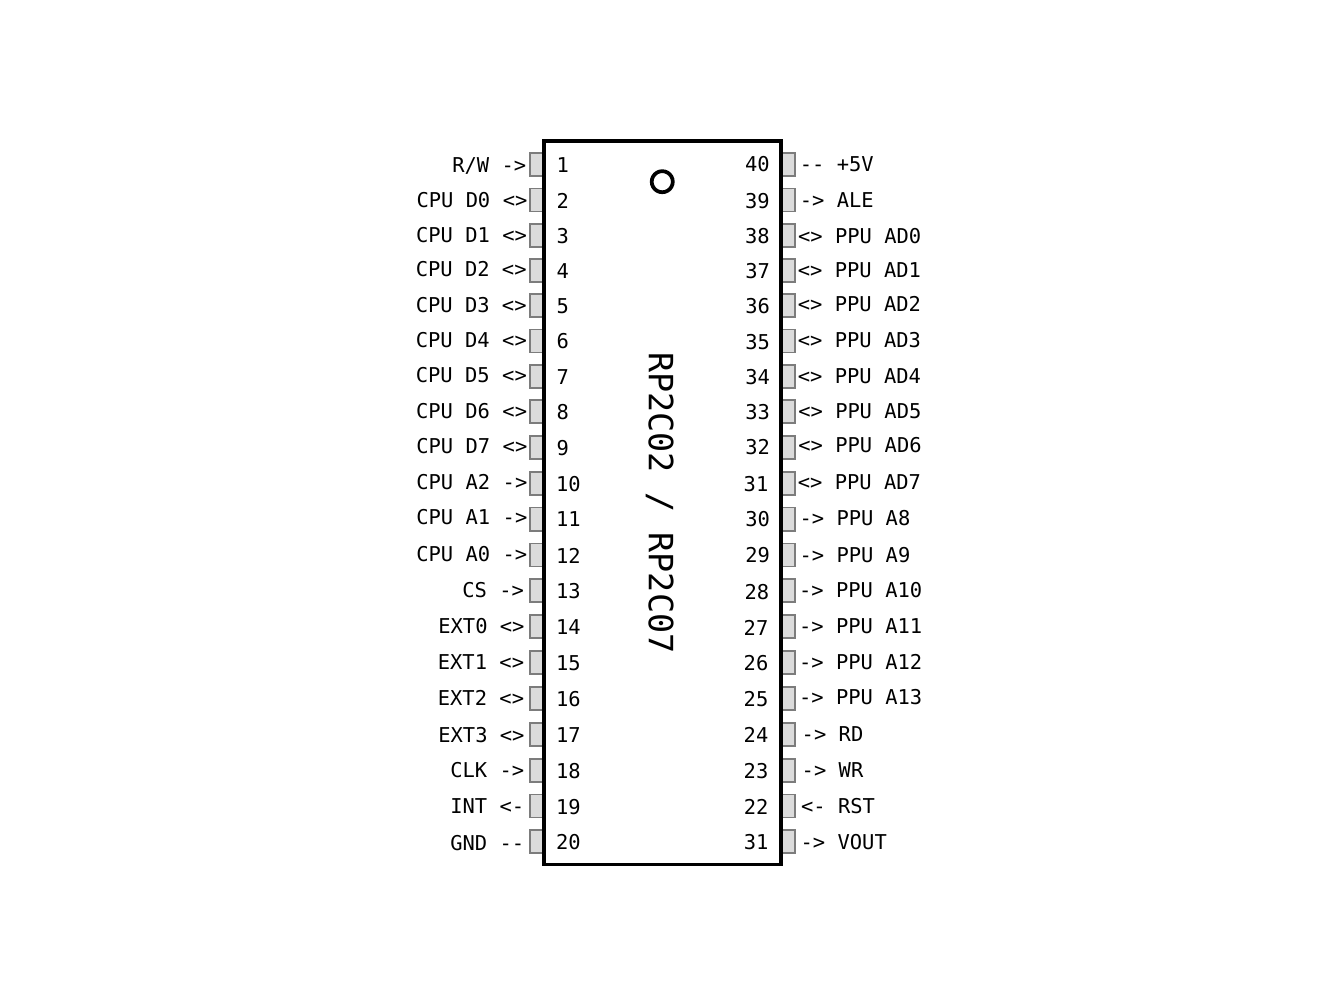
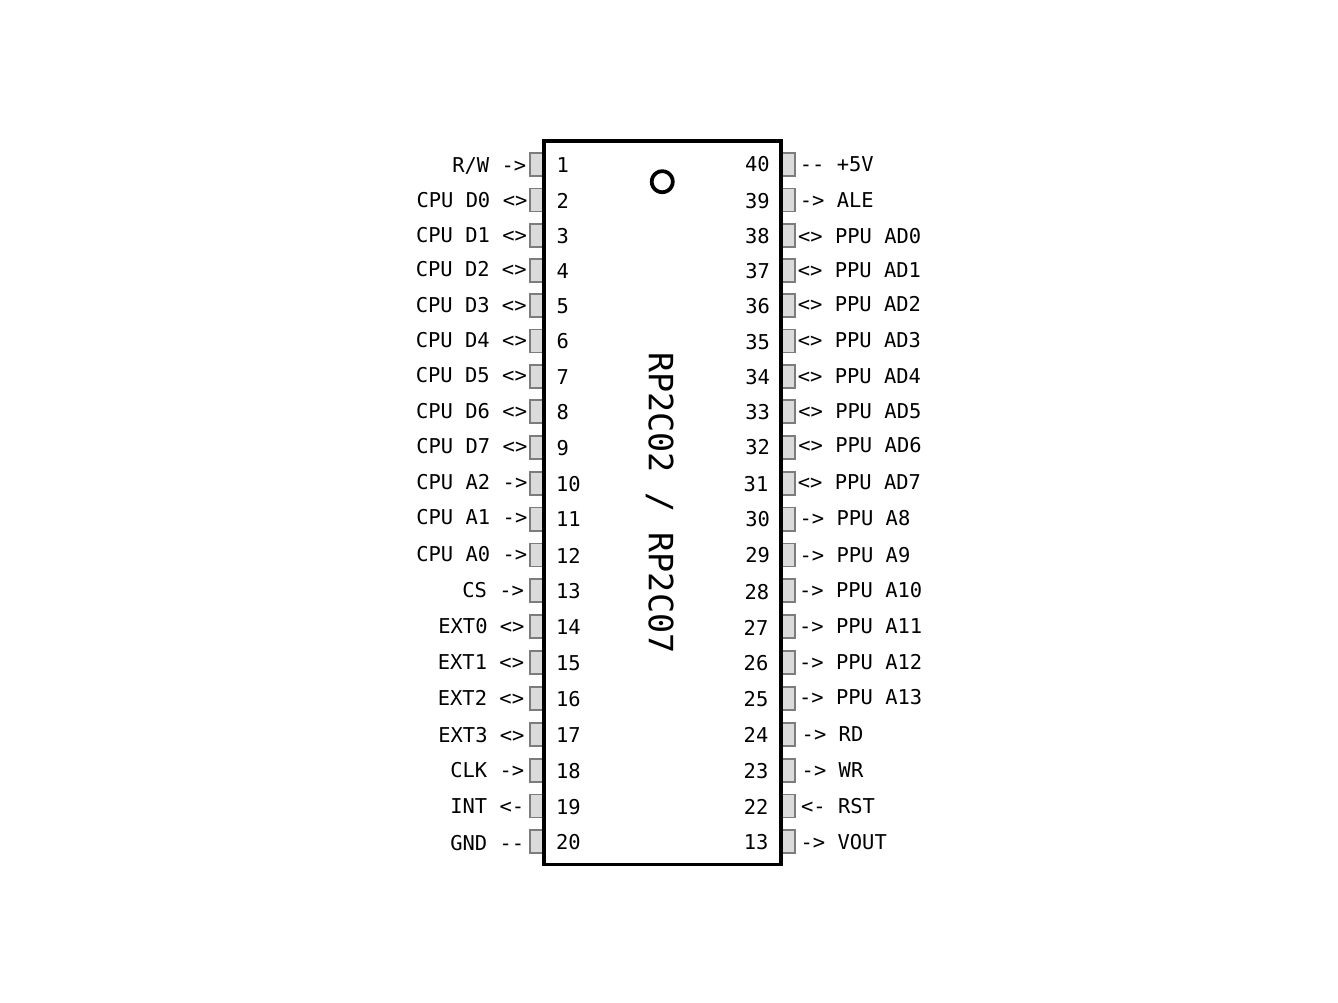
20 31: 31 -> 13
